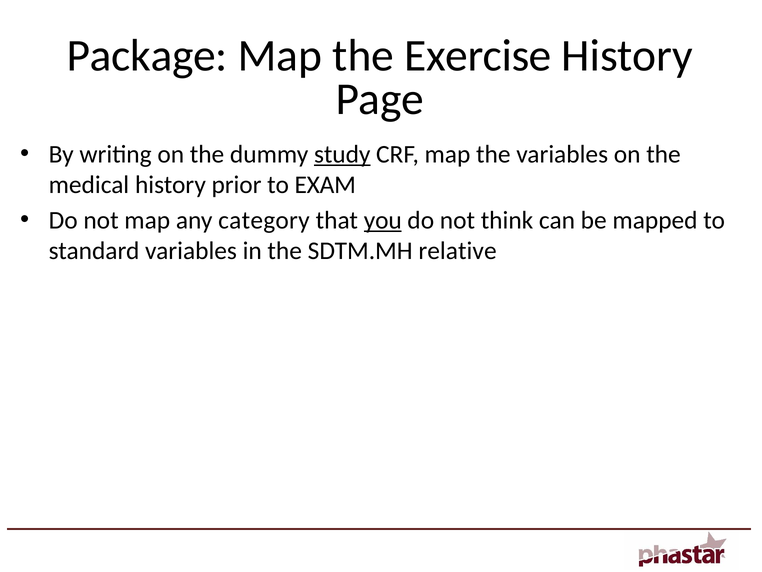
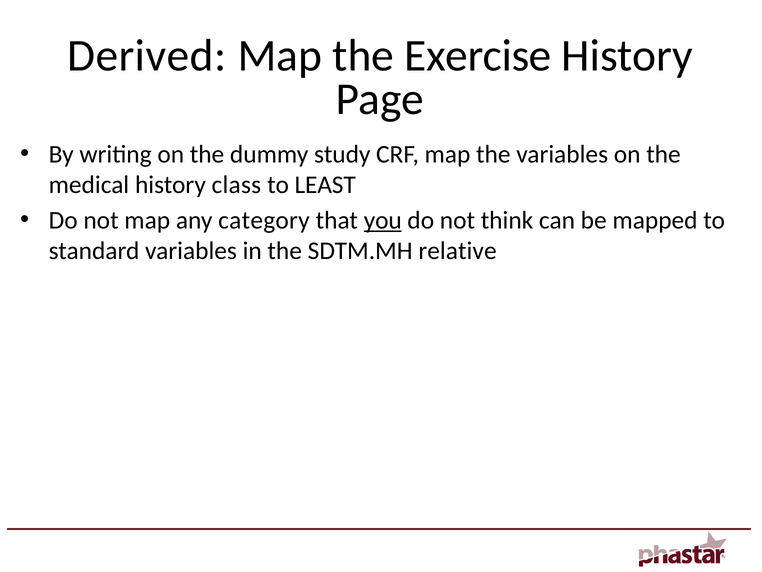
Package: Package -> Derived
study underline: present -> none
prior: prior -> class
EXAM: EXAM -> LEAST
